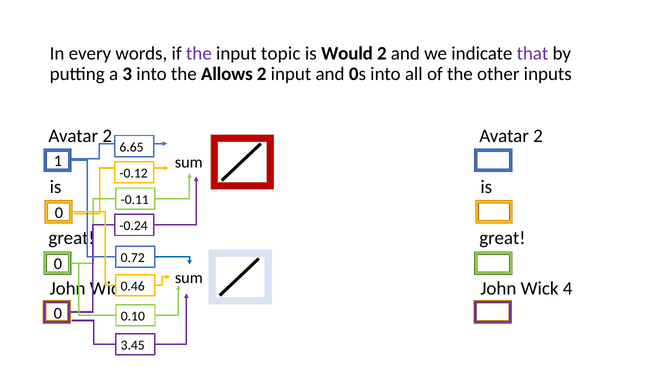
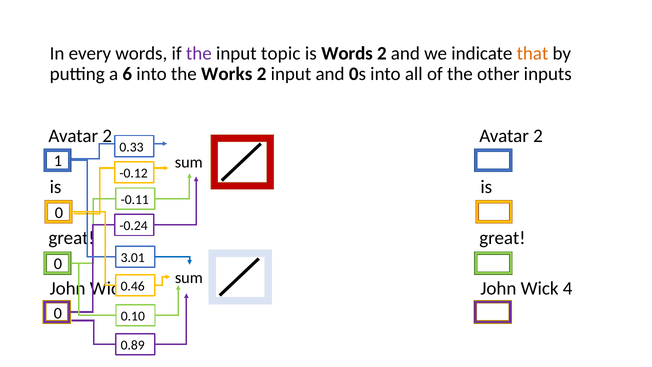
is Would: Would -> Words
that colour: purple -> orange
3: 3 -> 6
Allows: Allows -> Works
6.65: 6.65 -> 0.33
0.72: 0.72 -> 3.01
3.45: 3.45 -> 0.89
